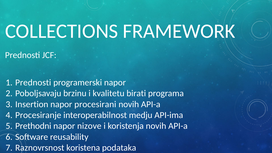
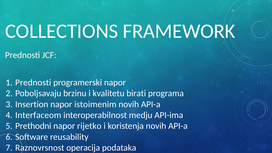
procesirani: procesirani -> istoimenim
Procesiranje: Procesiranje -> Interfaceom
nizove: nizove -> rijetko
koristena: koristena -> operacija
